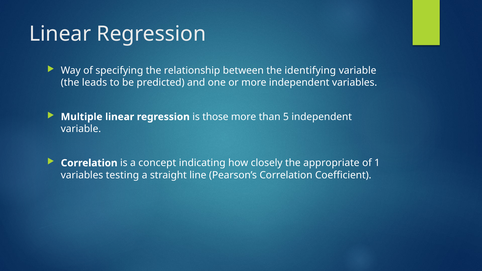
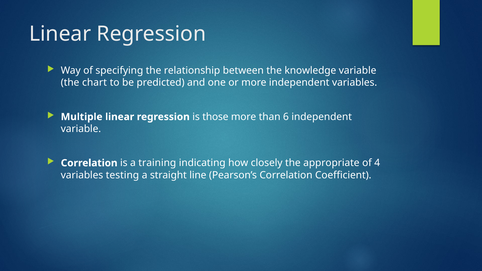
identifying: identifying -> knowledge
leads: leads -> chart
5: 5 -> 6
concept: concept -> training
1: 1 -> 4
